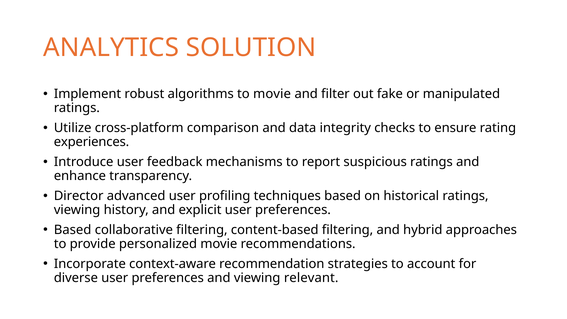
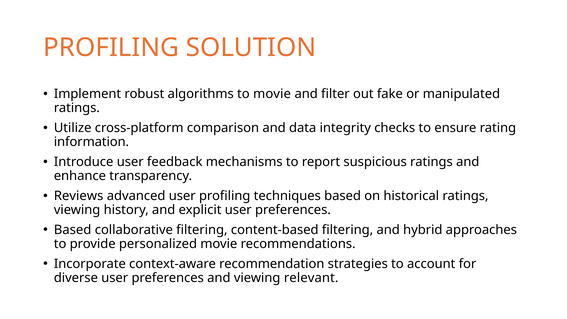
ANALYTICS at (111, 48): ANALYTICS -> PROFILING
experiences: experiences -> information
Director: Director -> Reviews
